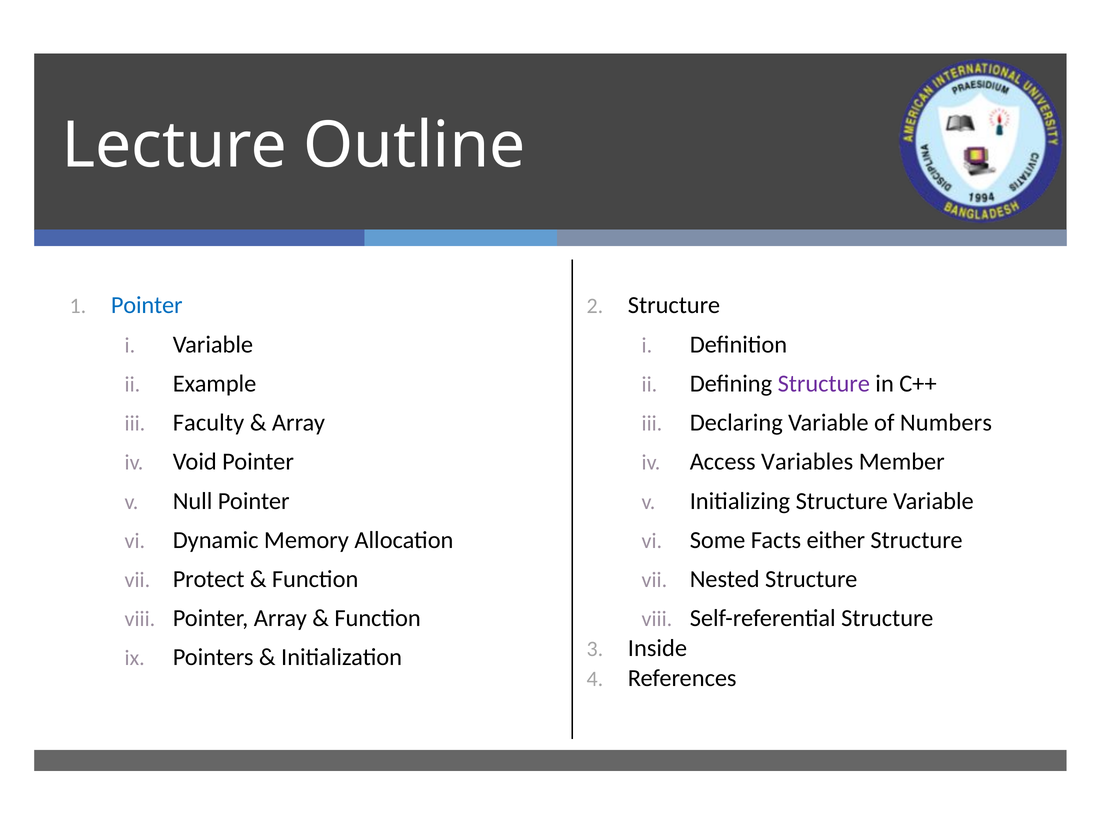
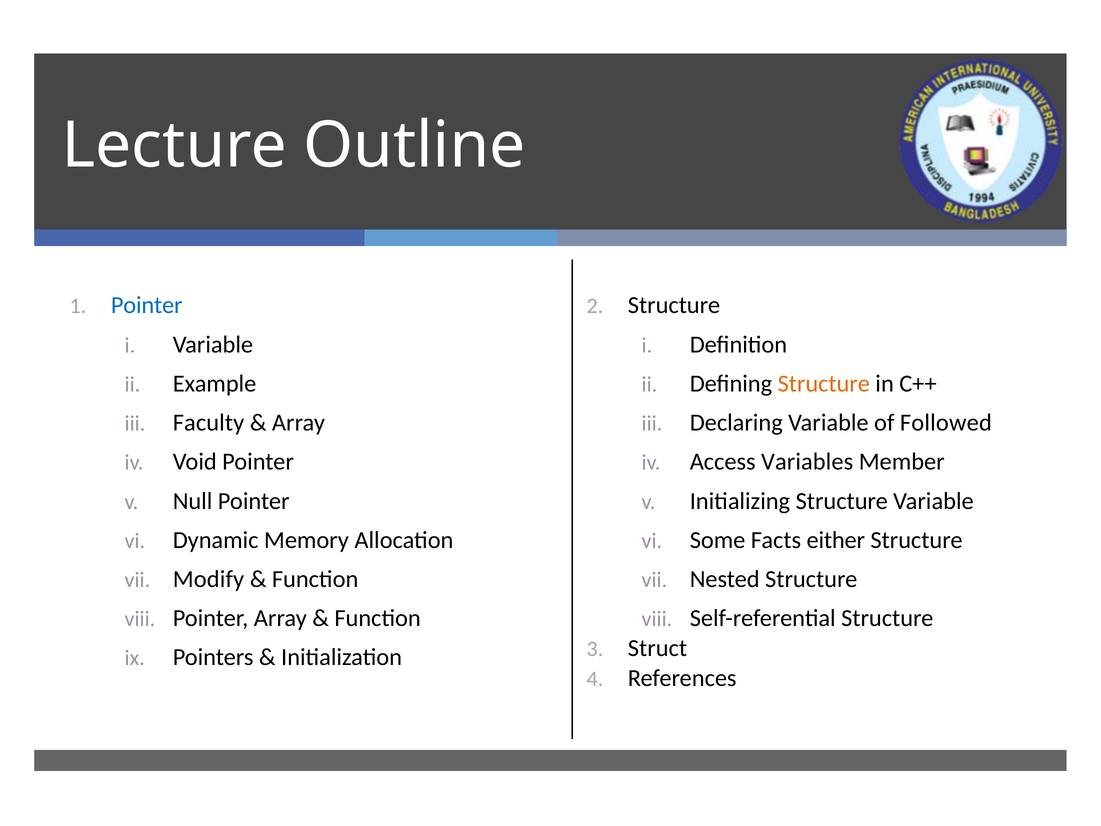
Structure at (824, 384) colour: purple -> orange
Numbers: Numbers -> Followed
Protect: Protect -> Modify
Inside: Inside -> Struct
